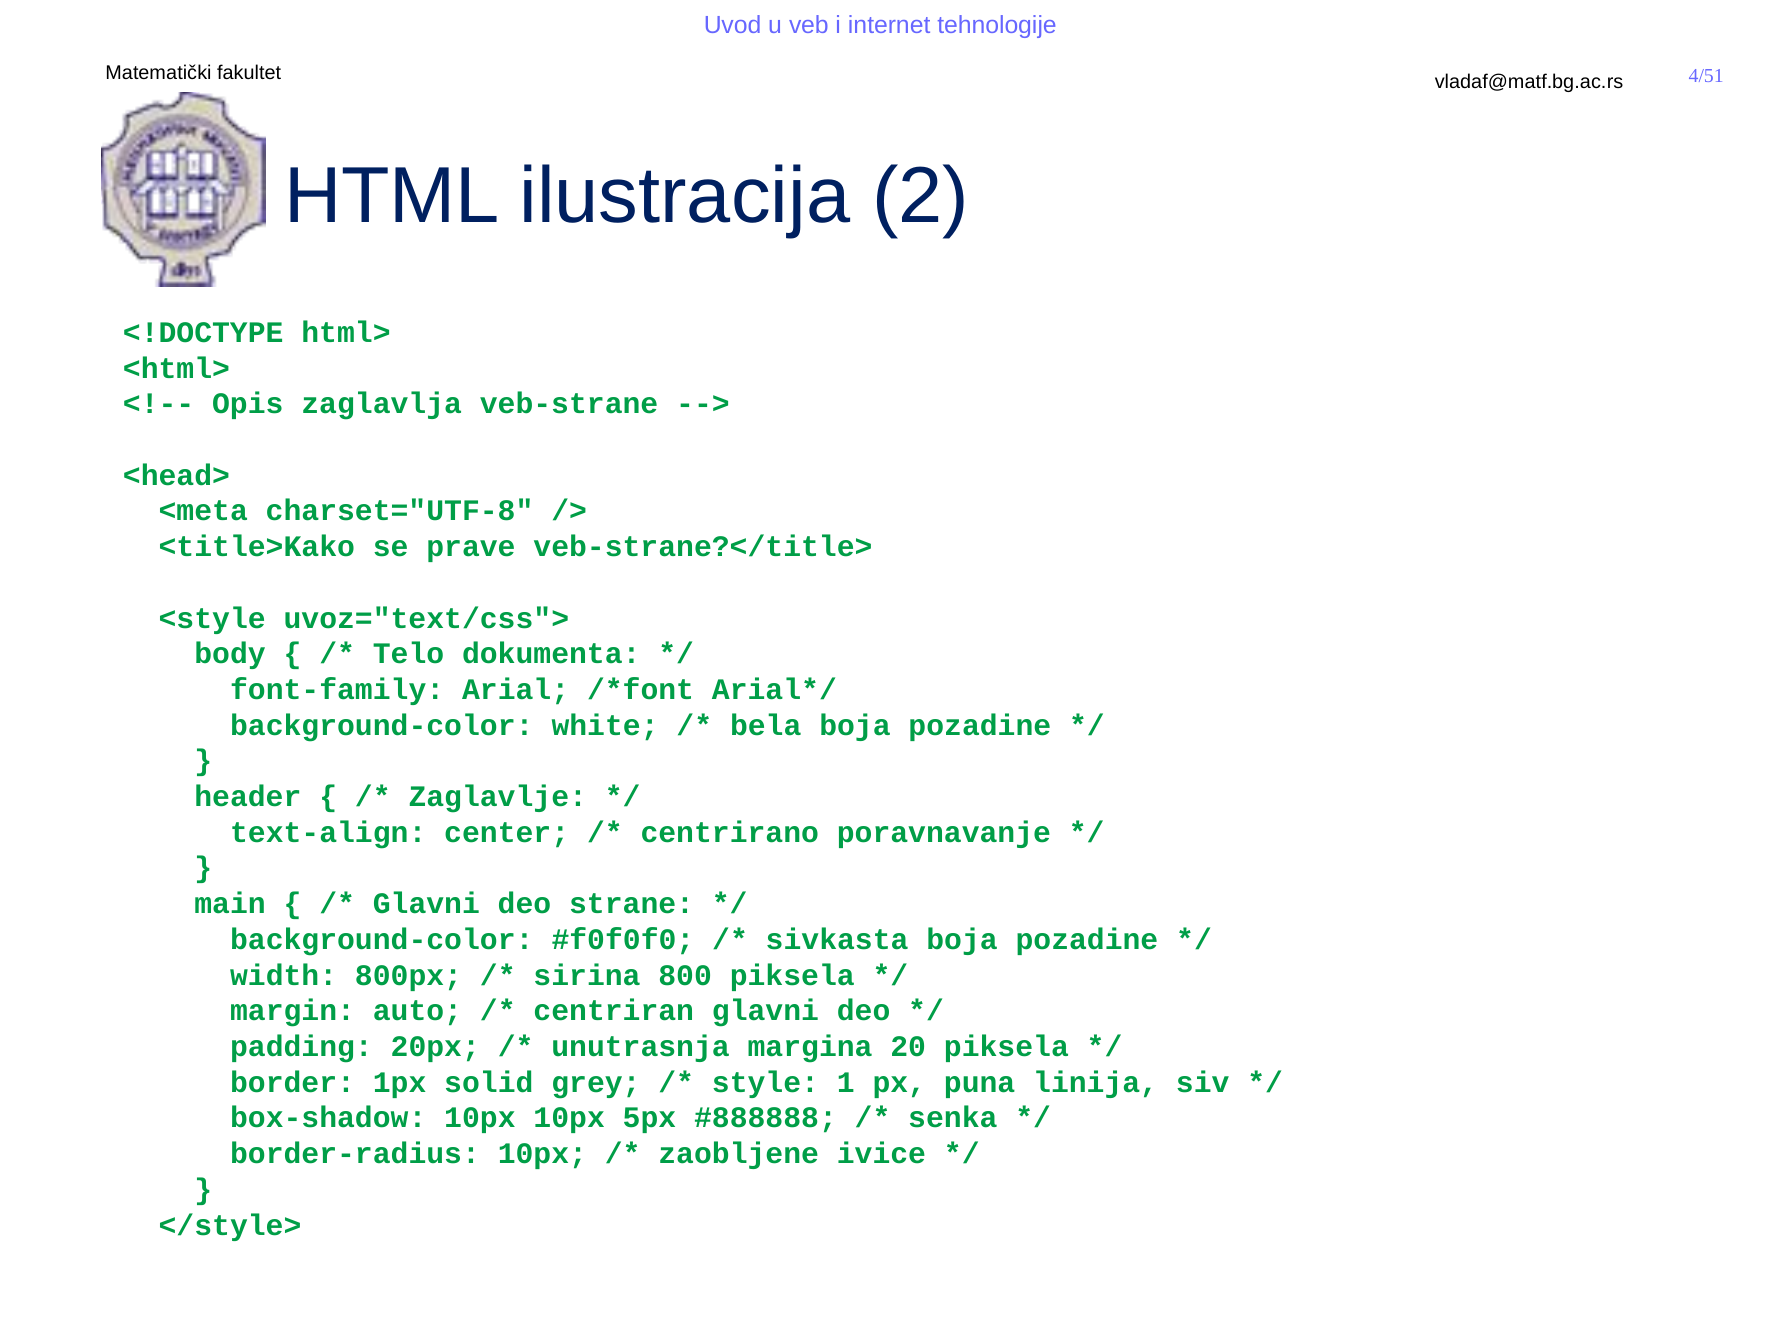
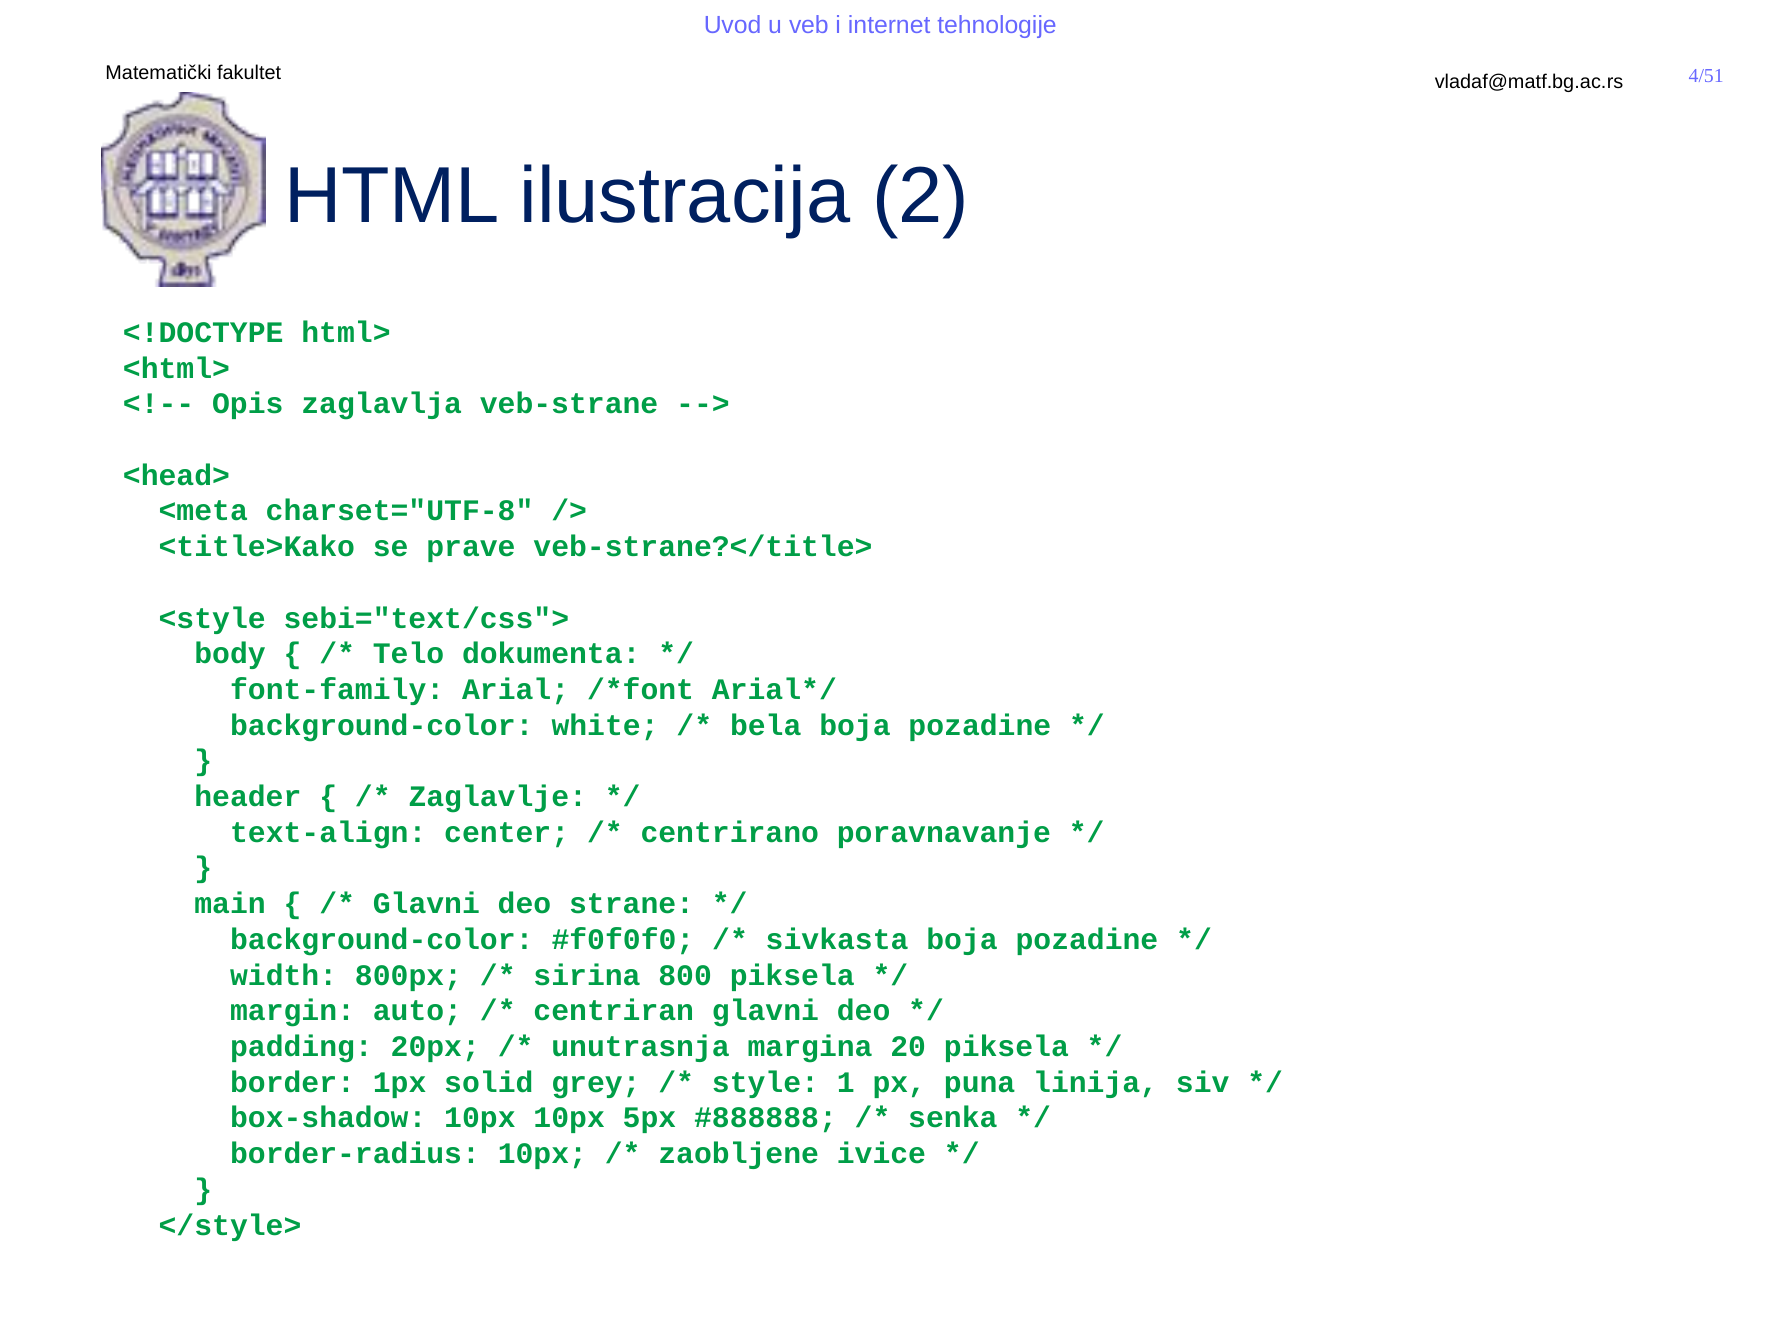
uvoz="text/css">: uvoz="text/css"> -> sebi="text/css">
